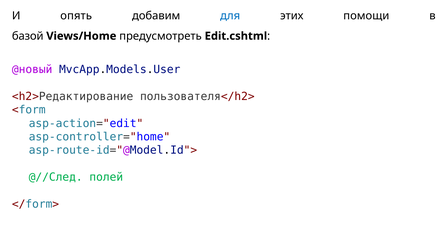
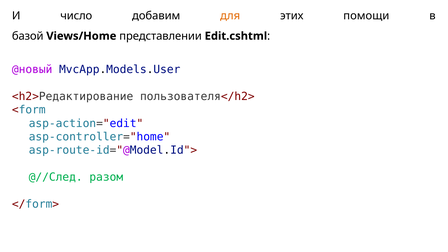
опять: опять -> число
для colour: blue -> orange
предусмотреть: предусмотреть -> представлении
полей: полей -> разом
